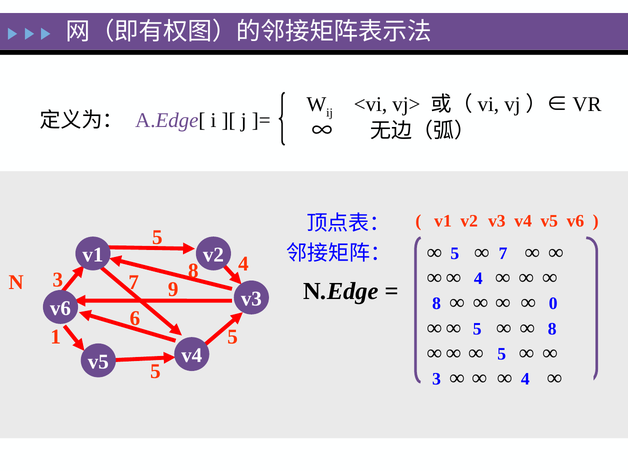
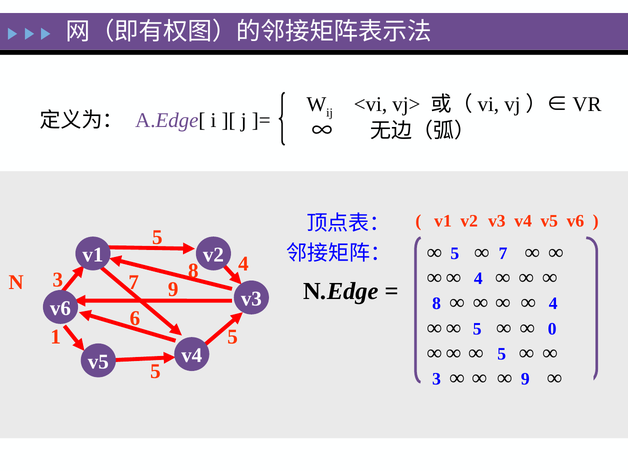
0 at (553, 304): 0 -> 4
8 at (552, 329): 8 -> 0
4 at (525, 379): 4 -> 9
